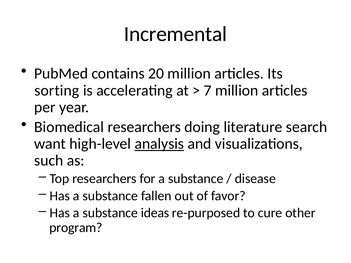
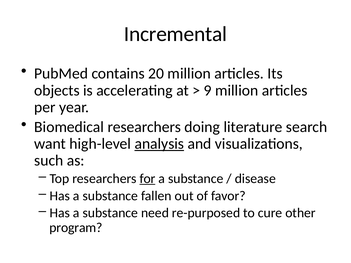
sorting: sorting -> objects
7: 7 -> 9
for underline: none -> present
ideas: ideas -> need
